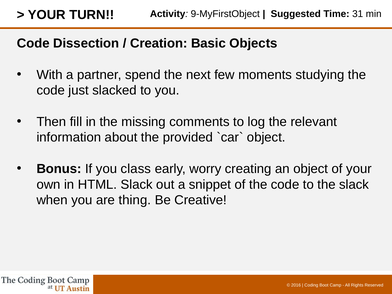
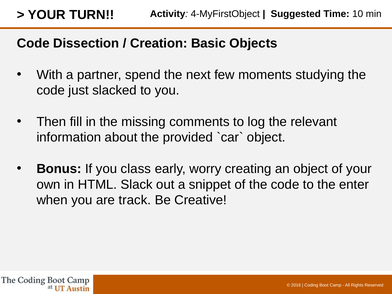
9-MyFirstObject: 9-MyFirstObject -> 4-MyFirstObject
31: 31 -> 10
the slack: slack -> enter
thing: thing -> track
